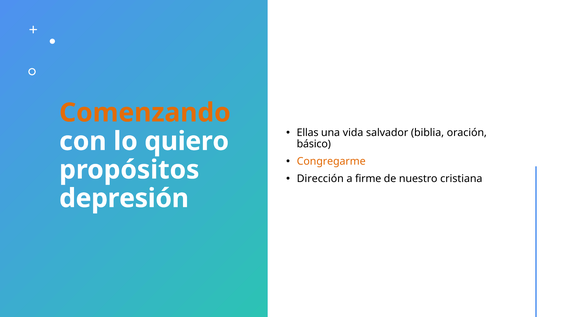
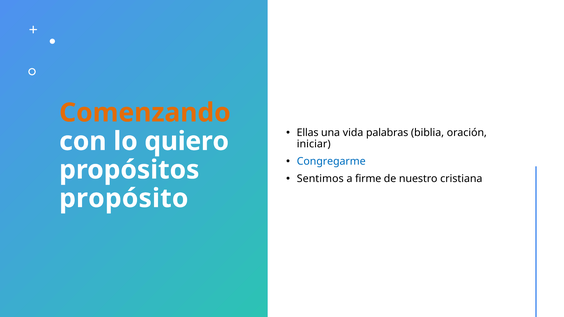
salvador: salvador -> palabras
básico: básico -> iniciar
Congregarme colour: orange -> blue
Dirección: Dirección -> Sentimos
depresión: depresión -> propósito
